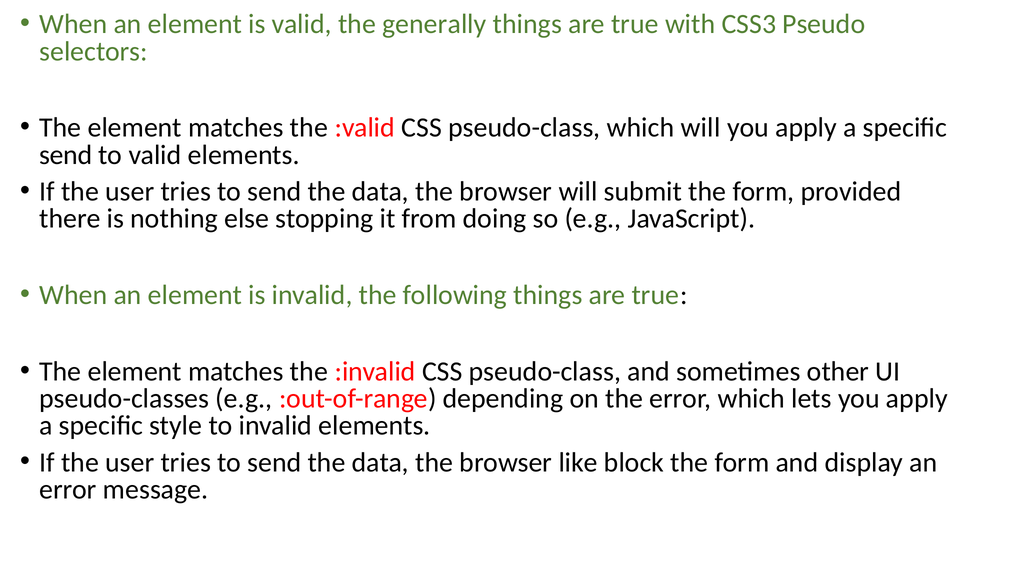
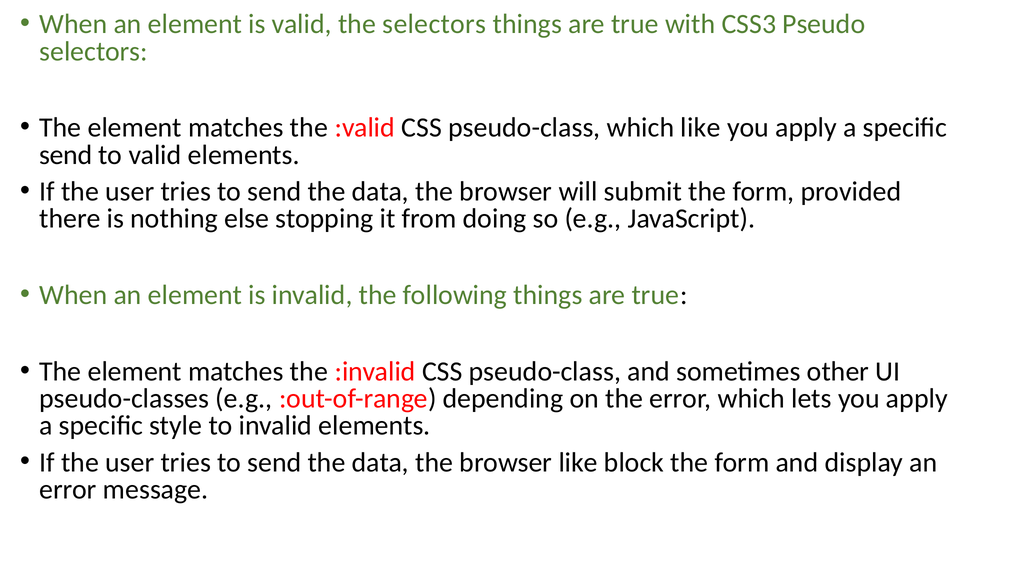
the generally: generally -> selectors
which will: will -> like
